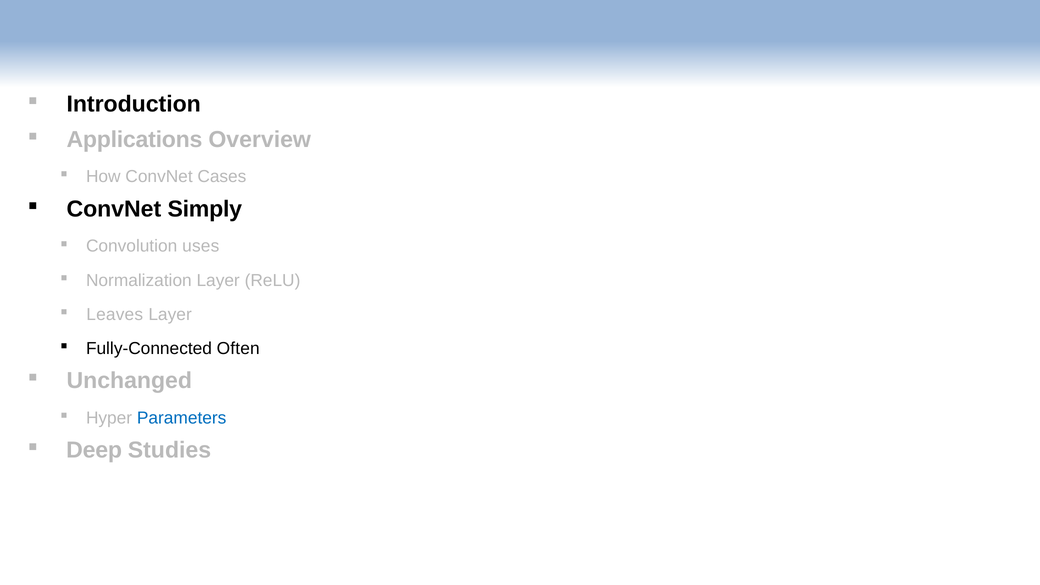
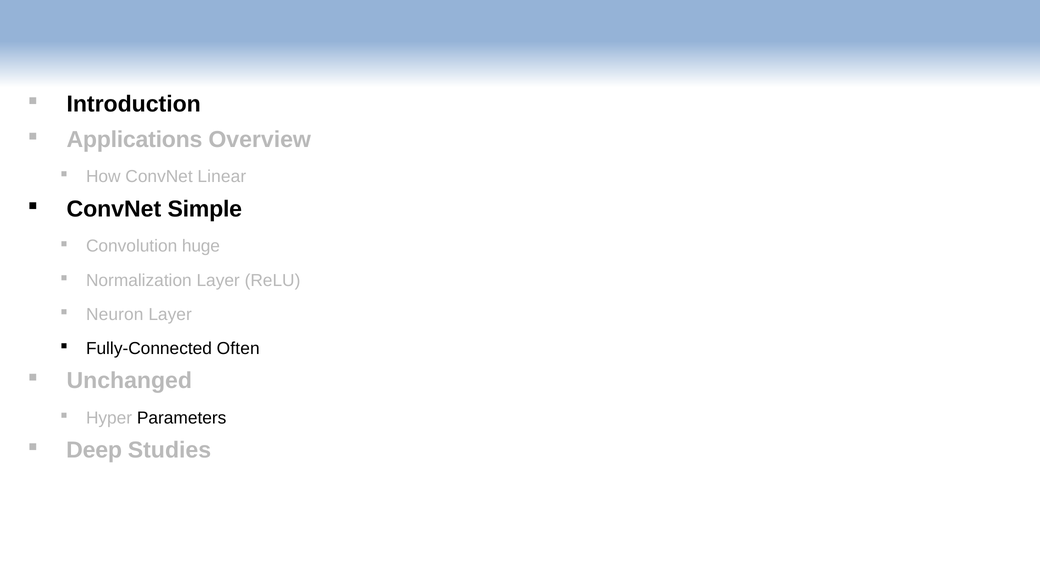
Cases: Cases -> Linear
Simply: Simply -> Simple
uses: uses -> huge
Leaves: Leaves -> Neuron
Parameters colour: blue -> black
